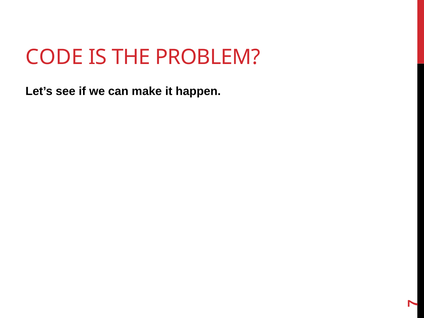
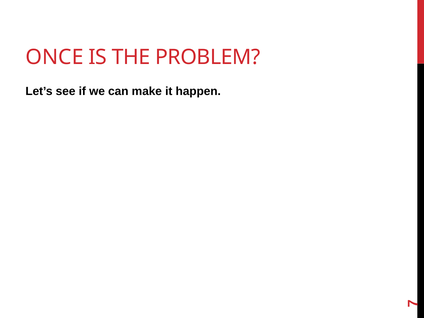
CODE: CODE -> ONCE
